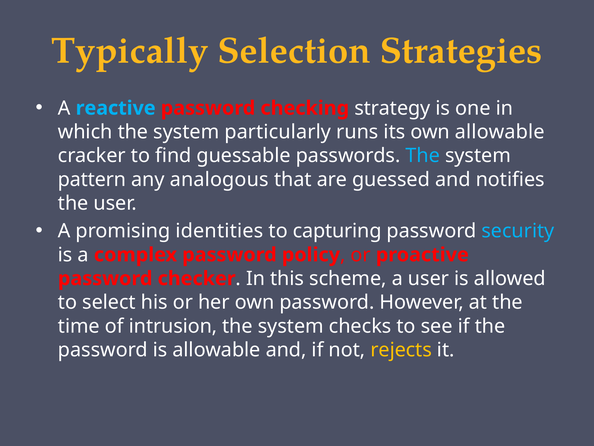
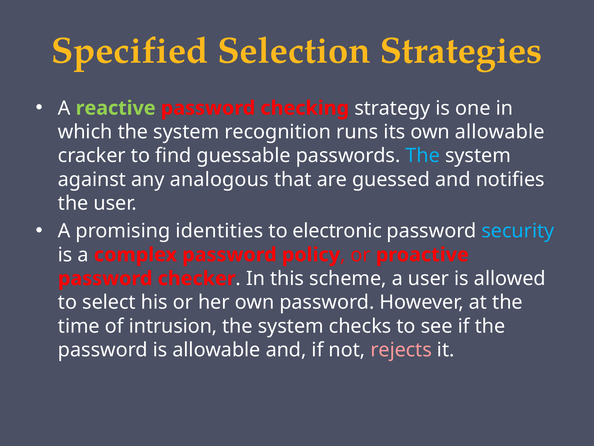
Typically: Typically -> Specified
reactive colour: light blue -> light green
particularly: particularly -> recognition
pattern: pattern -> against
capturing: capturing -> electronic
rejects colour: yellow -> pink
